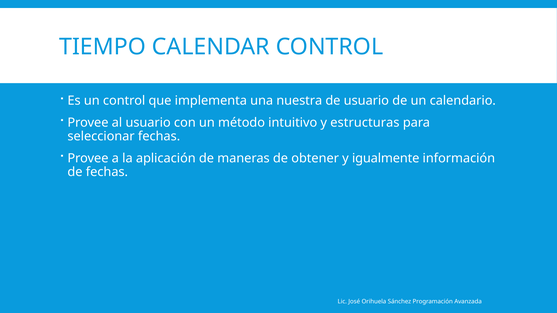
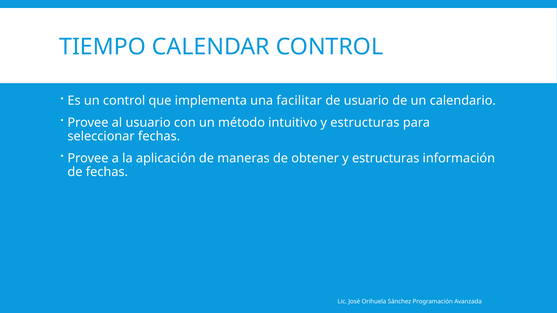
nuestra: nuestra -> facilitar
obtener y igualmente: igualmente -> estructuras
